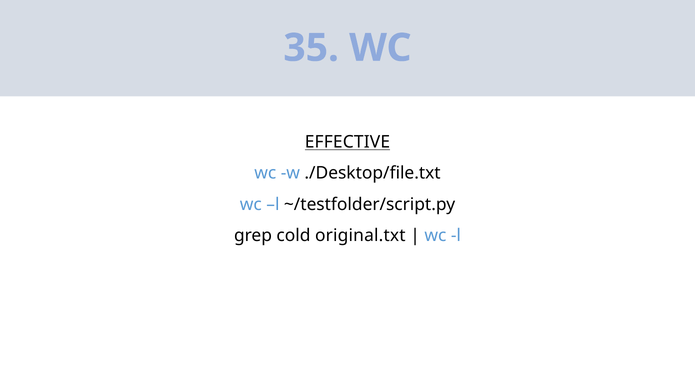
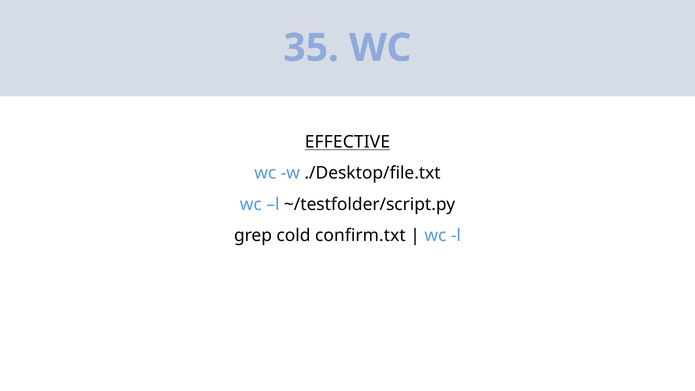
original.txt: original.txt -> confirm.txt
